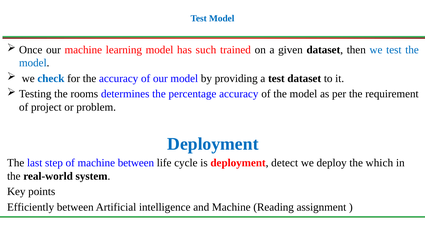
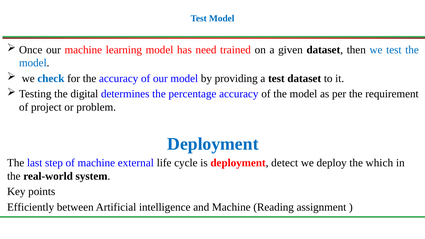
such: such -> need
rooms: rooms -> digital
machine between: between -> external
